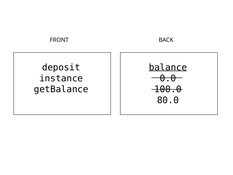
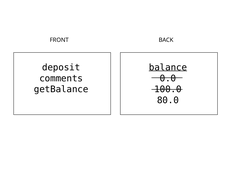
instance: instance -> comments
